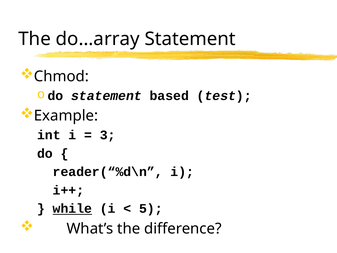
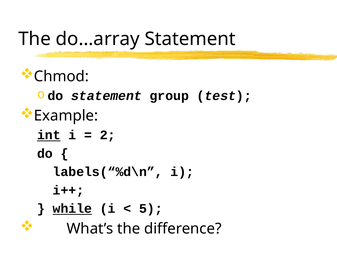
based: based -> group
int underline: none -> present
3: 3 -> 2
reader(“%d\n: reader(“%d\n -> labels(“%d\n
